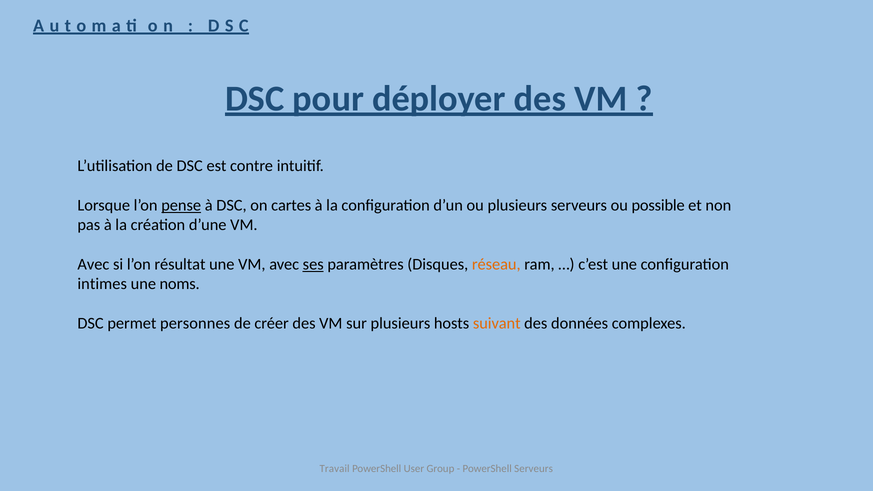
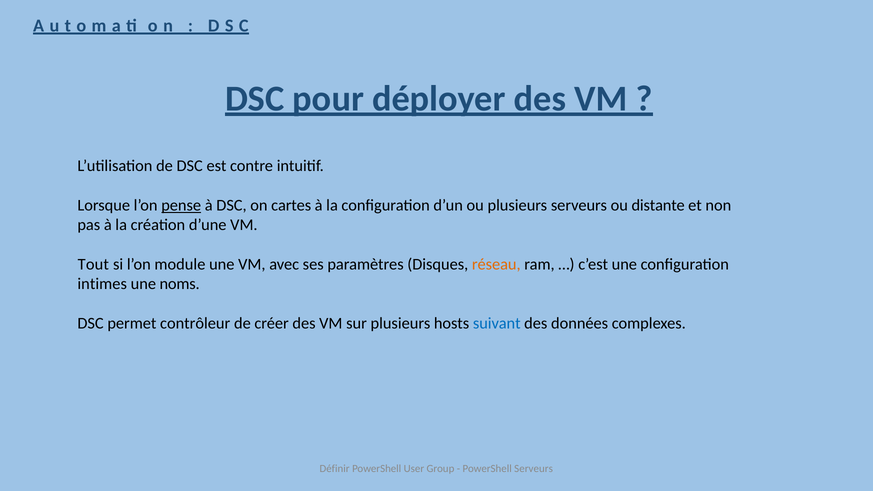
possible: possible -> distante
Avec at (93, 264): Avec -> Tout
résultat: résultat -> module
ses underline: present -> none
personnes: personnes -> contrôleur
suivant colour: orange -> blue
Travail: Travail -> Définir
